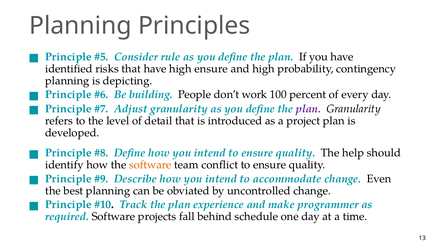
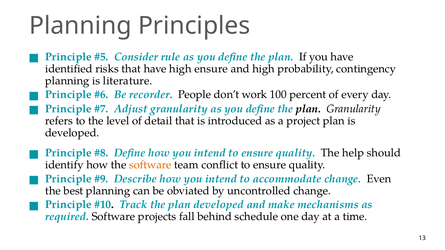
depicting: depicting -> literature
building: building -> recorder
plan at (308, 109) colour: purple -> black
plan experience: experience -> developed
programmer: programmer -> mechanisms
